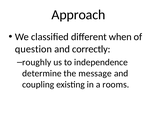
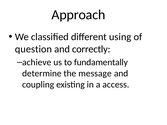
when: when -> using
roughly: roughly -> achieve
independence: independence -> fundamentally
rooms: rooms -> access
